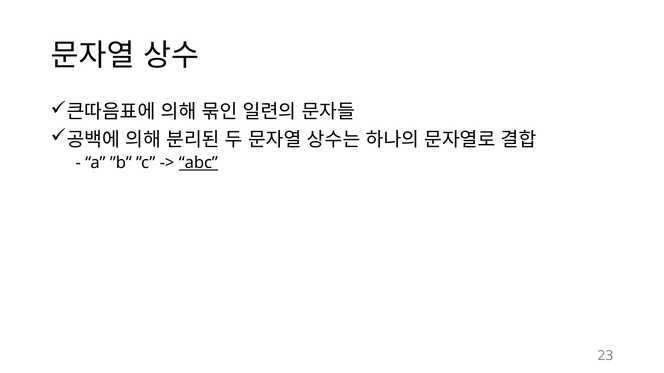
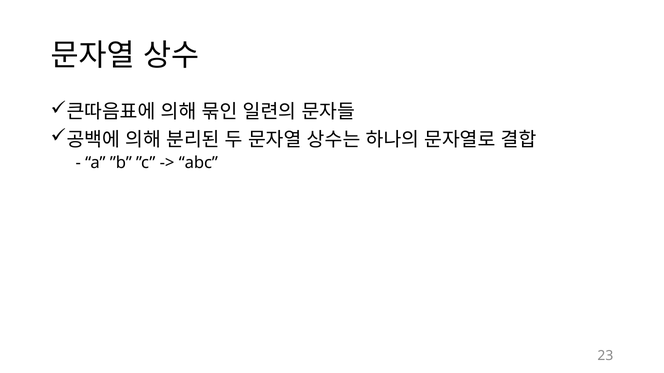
abc underline: present -> none
